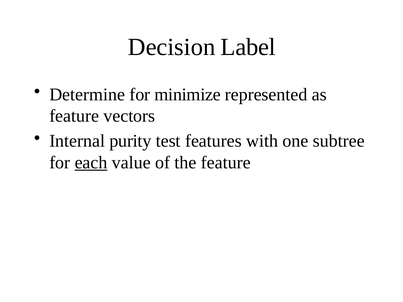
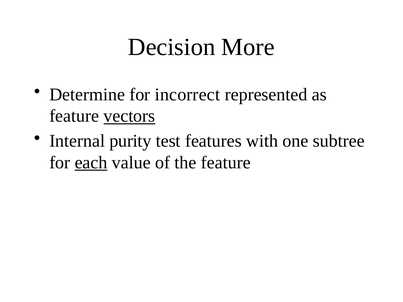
Label: Label -> More
minimize: minimize -> incorrect
vectors underline: none -> present
